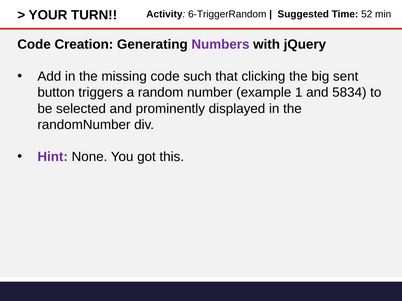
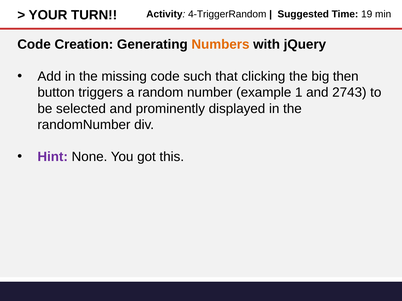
6-TriggerRandom: 6-TriggerRandom -> 4-TriggerRandom
52: 52 -> 19
Numbers colour: purple -> orange
sent: sent -> then
5834: 5834 -> 2743
